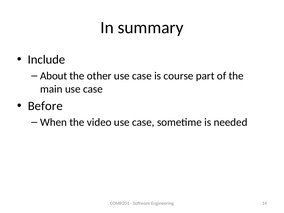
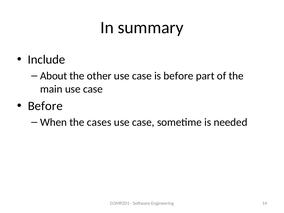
is course: course -> before
video: video -> cases
